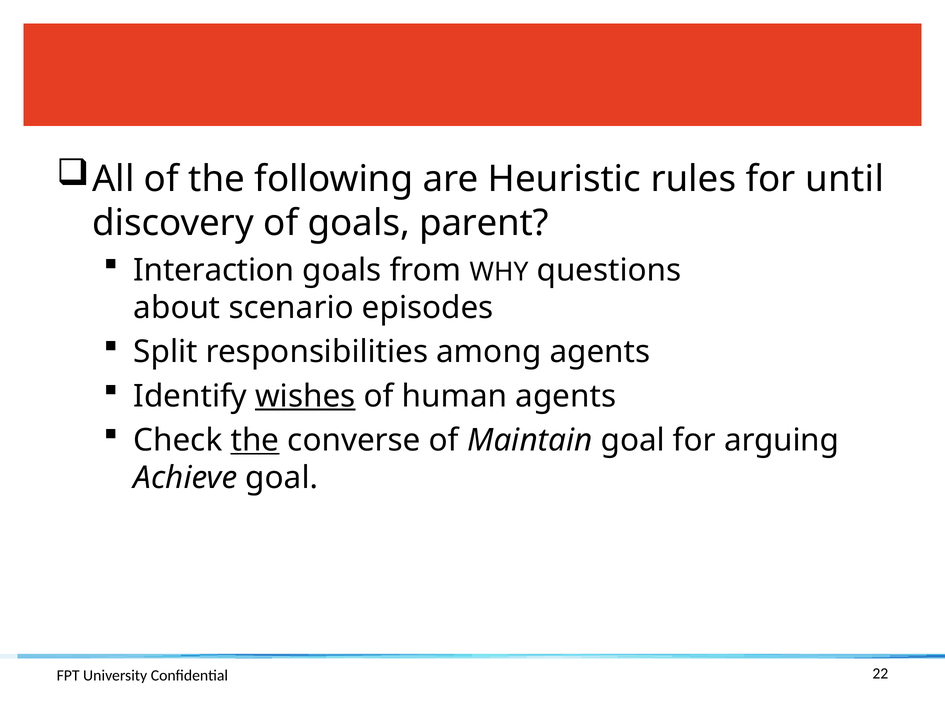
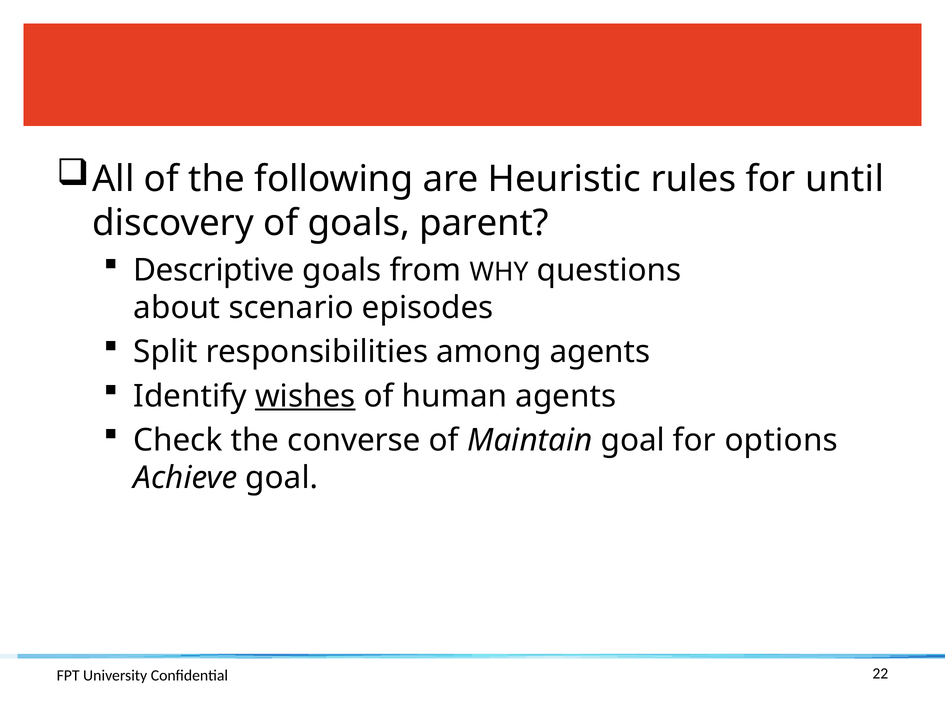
Interaction: Interaction -> Descriptive
the at (255, 440) underline: present -> none
arguing: arguing -> options
